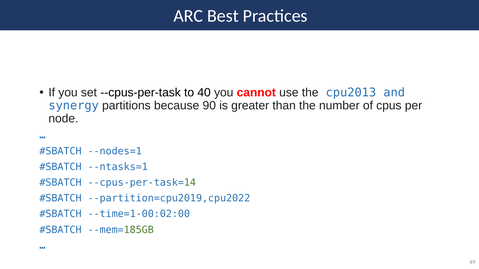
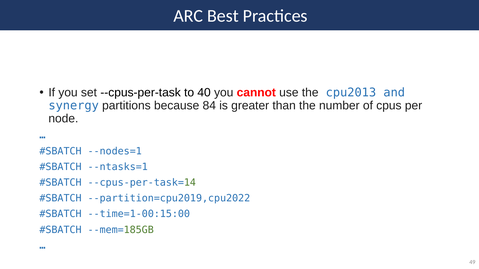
90: 90 -> 84
--time=1-00:02:00: --time=1-00:02:00 -> --time=1-00:15:00
